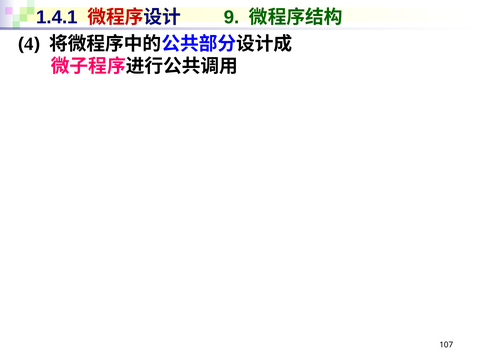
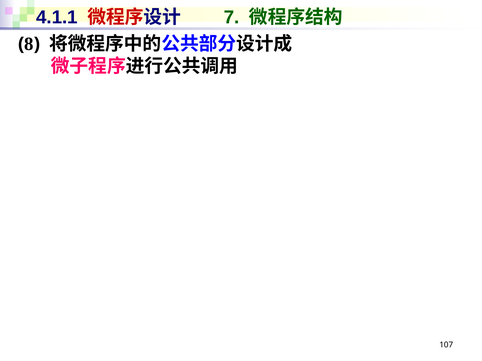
1.4.1: 1.4.1 -> 4.1.1
9: 9 -> 7
4: 4 -> 8
